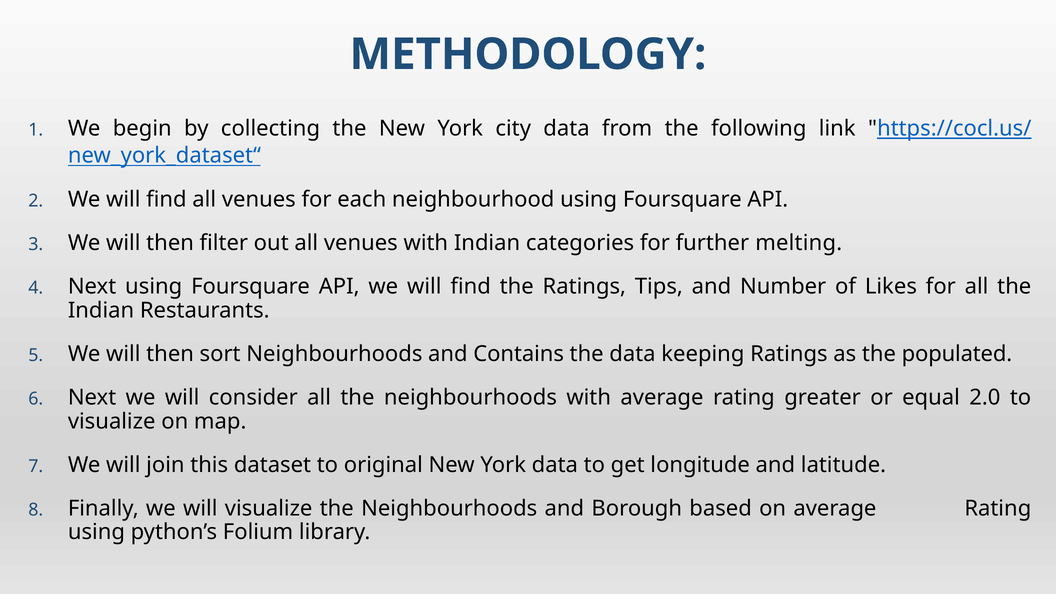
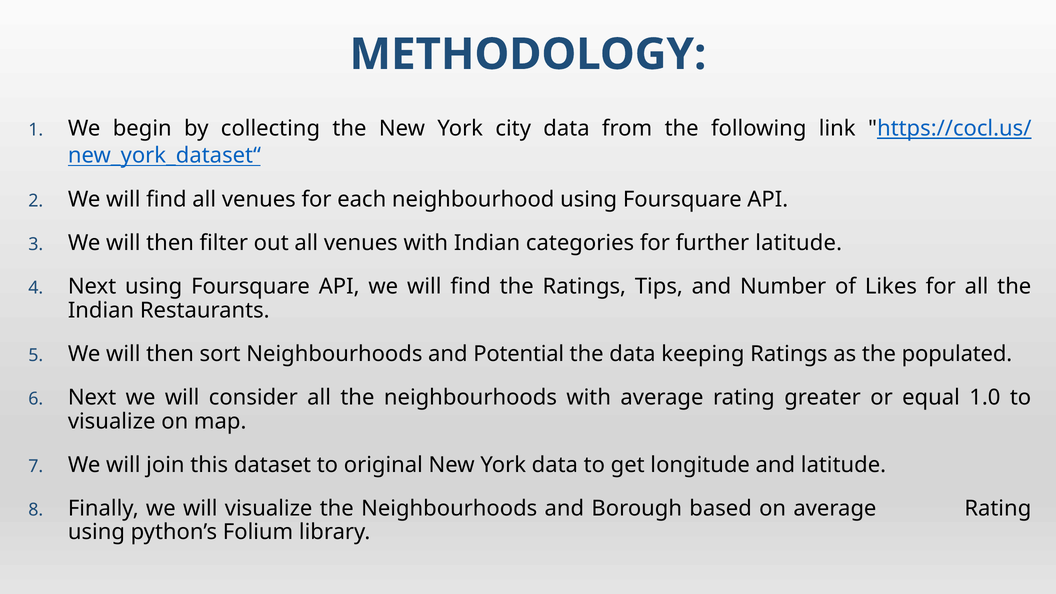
further melting: melting -> latitude
Contains: Contains -> Potential
2.0: 2.0 -> 1.0
